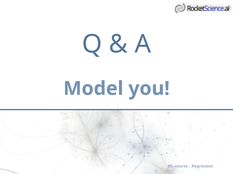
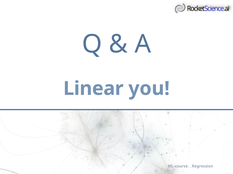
Model: Model -> Linear
